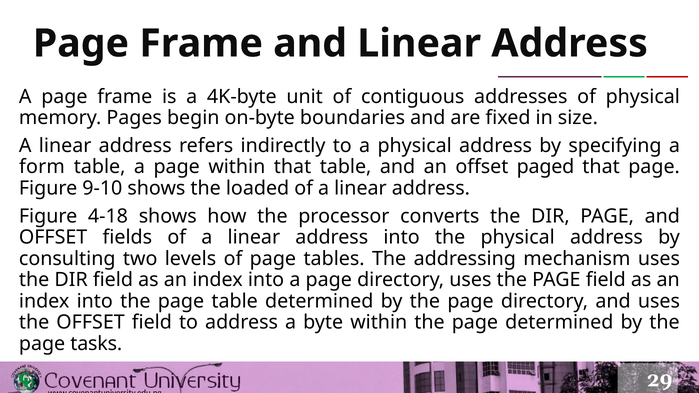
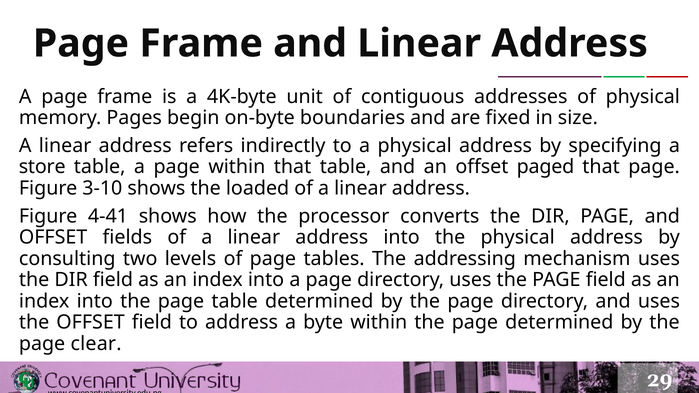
form: form -> store
9-10: 9-10 -> 3-10
4-18: 4-18 -> 4-41
tasks: tasks -> clear
